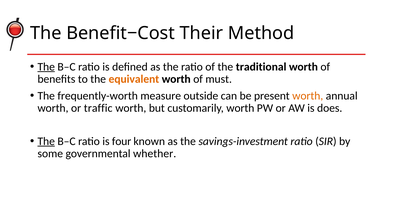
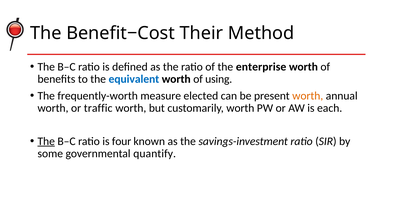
The at (46, 67) underline: present -> none
traditional: traditional -> enterprise
equivalent colour: orange -> blue
must: must -> using
outside: outside -> elected
does: does -> each
whether: whether -> quantify
